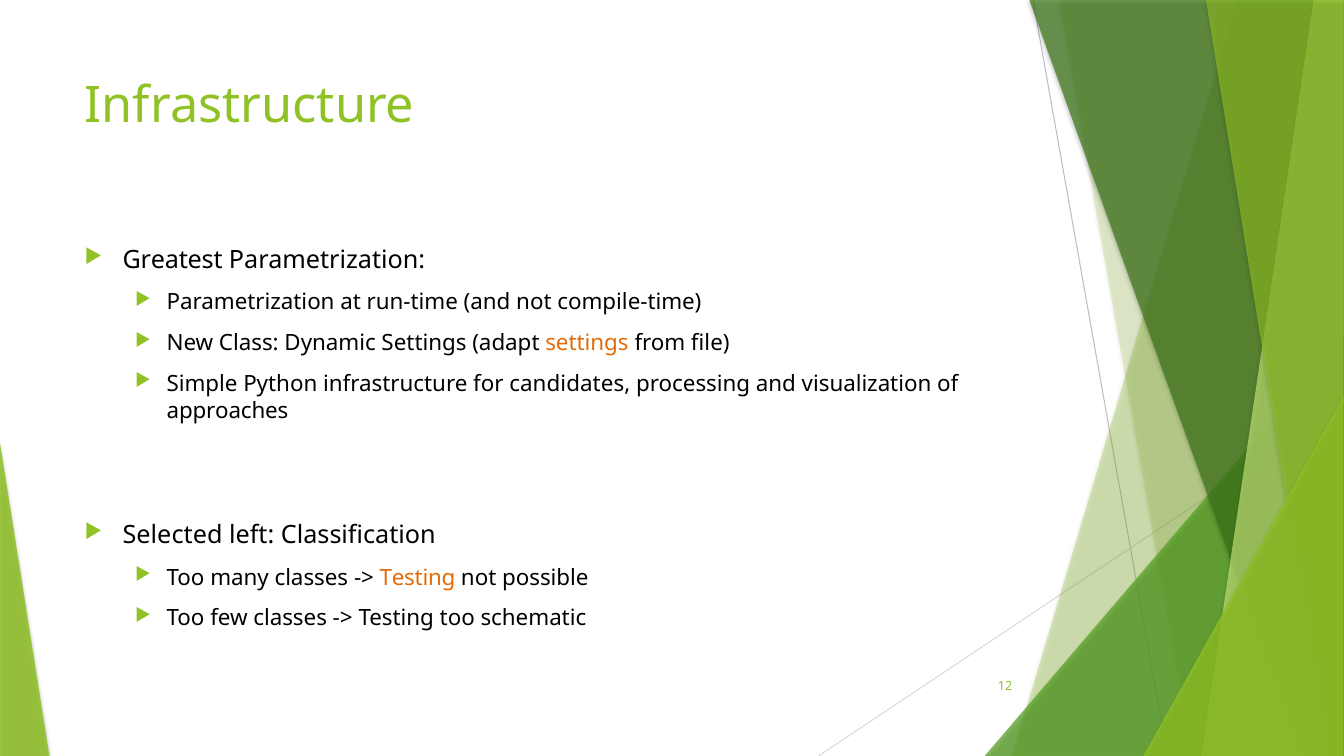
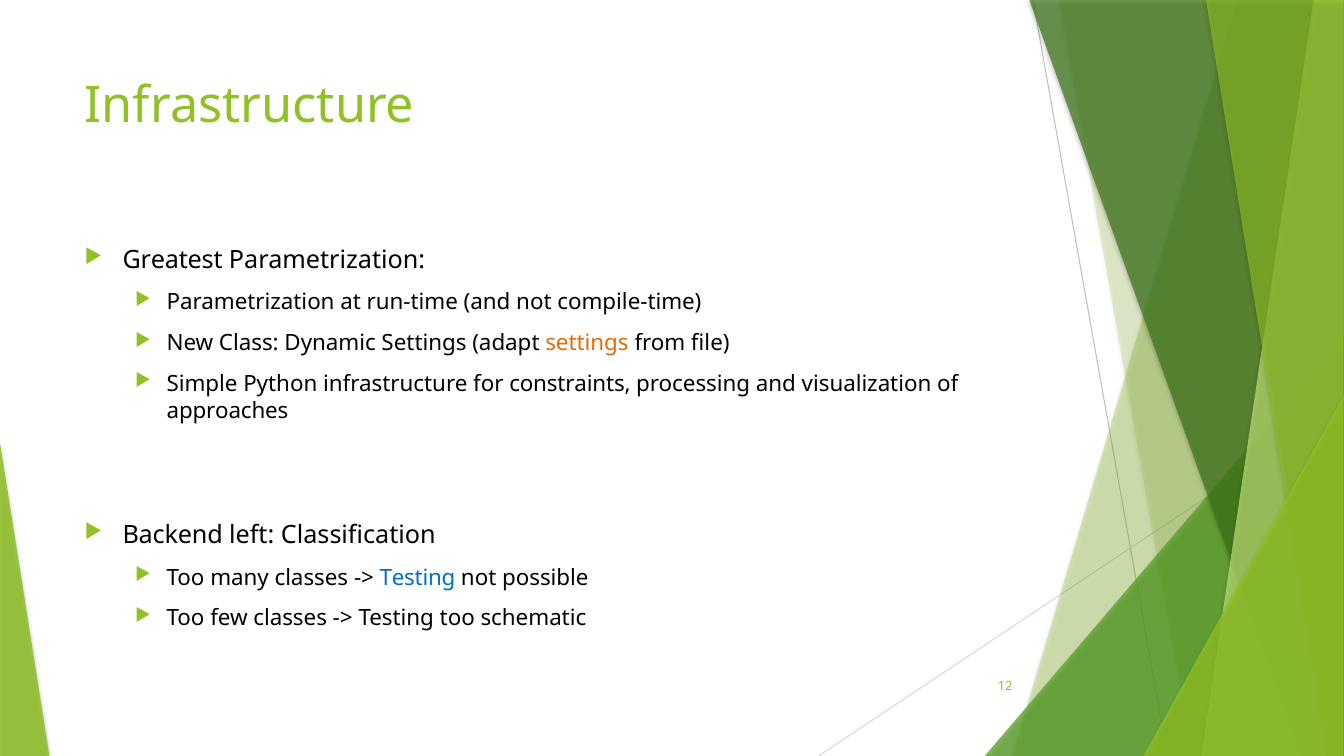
candidates: candidates -> constraints
Selected: Selected -> Backend
Testing at (418, 578) colour: orange -> blue
